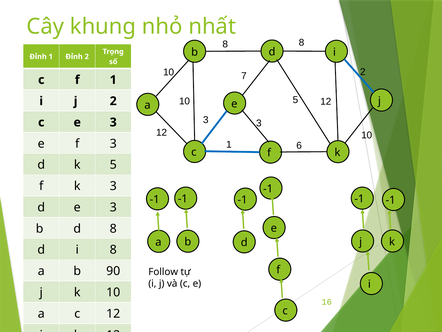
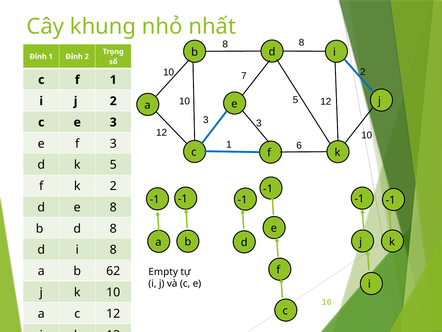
k 3: 3 -> 2
d e 3: 3 -> 8
90: 90 -> 62
Follow: Follow -> Empty
